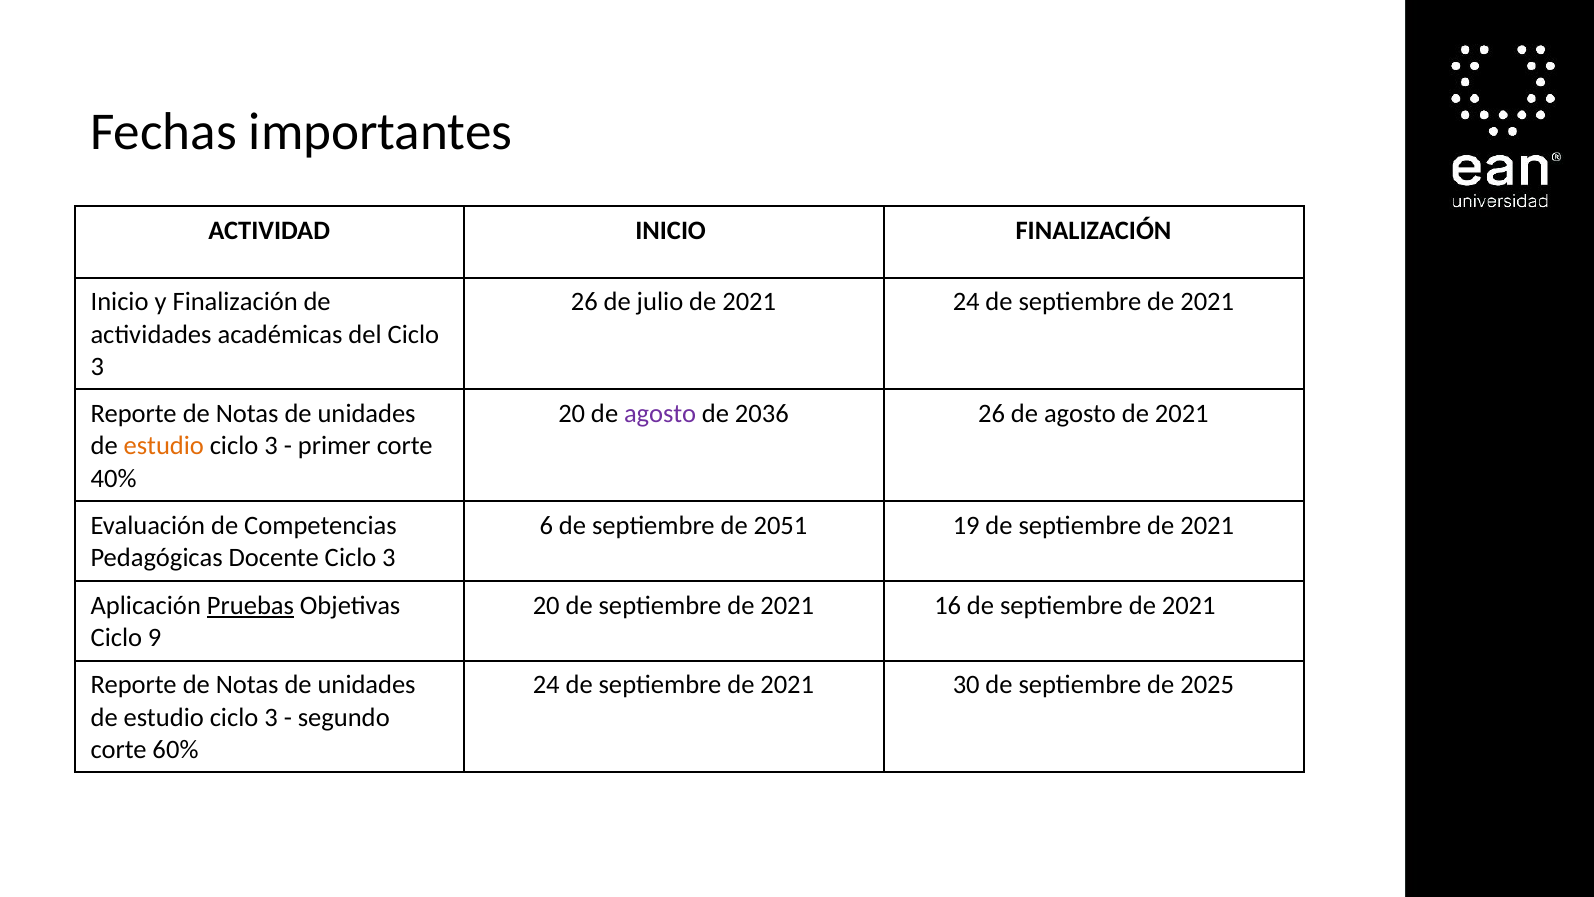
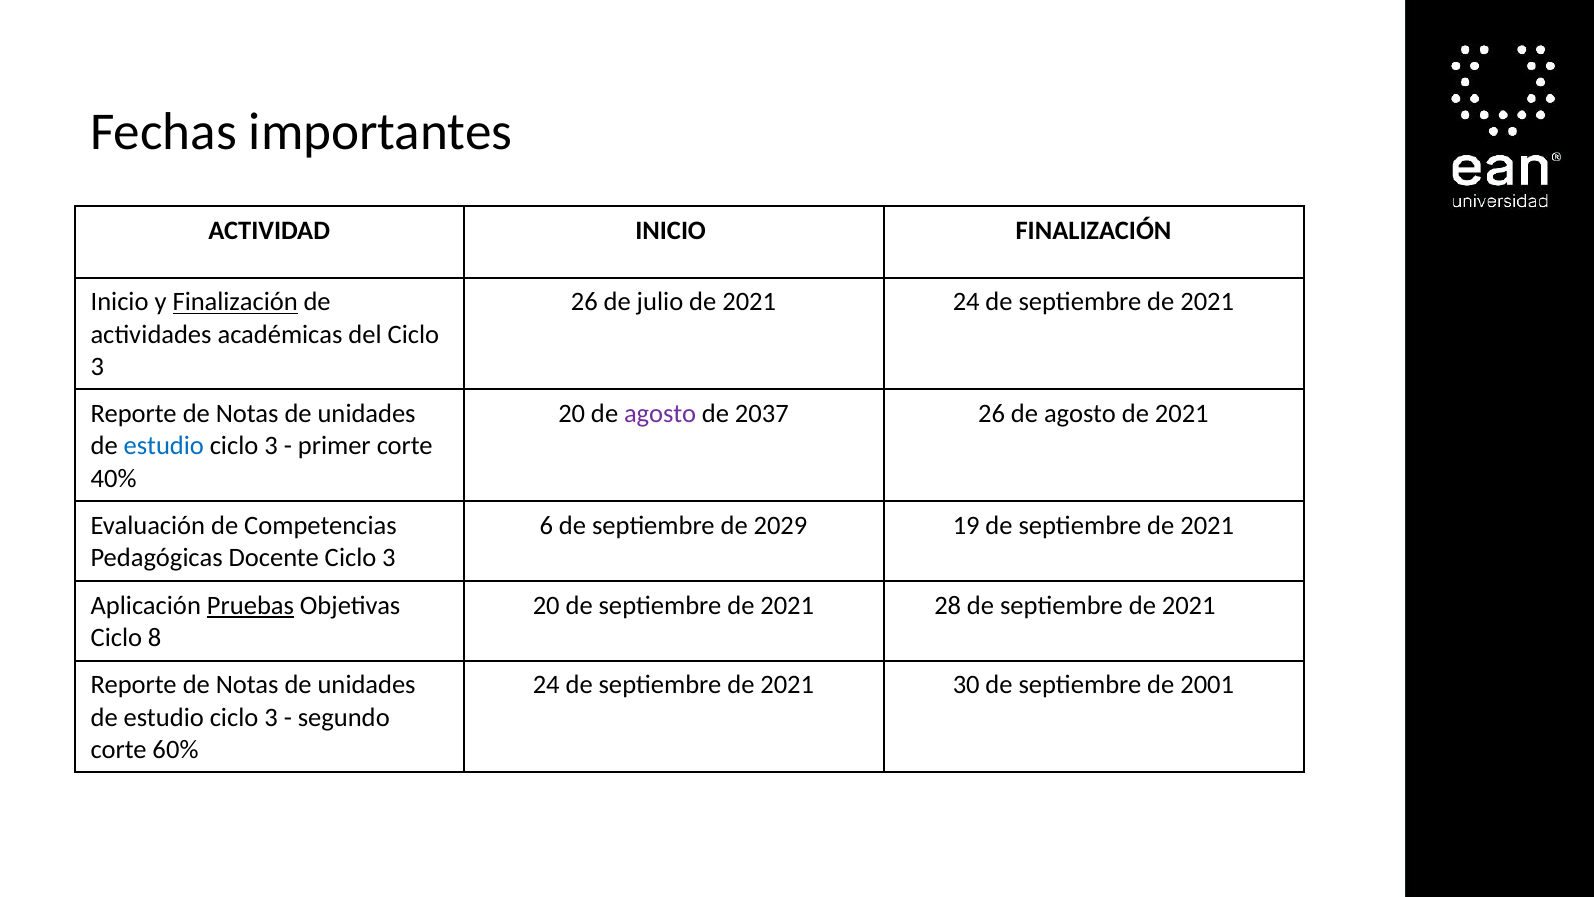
Finalización at (235, 302) underline: none -> present
2036: 2036 -> 2037
estudio at (164, 446) colour: orange -> blue
2051: 2051 -> 2029
16: 16 -> 28
9: 9 -> 8
2025: 2025 -> 2001
